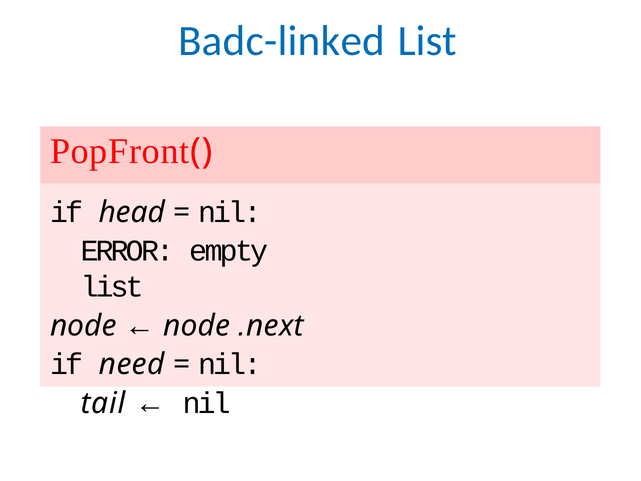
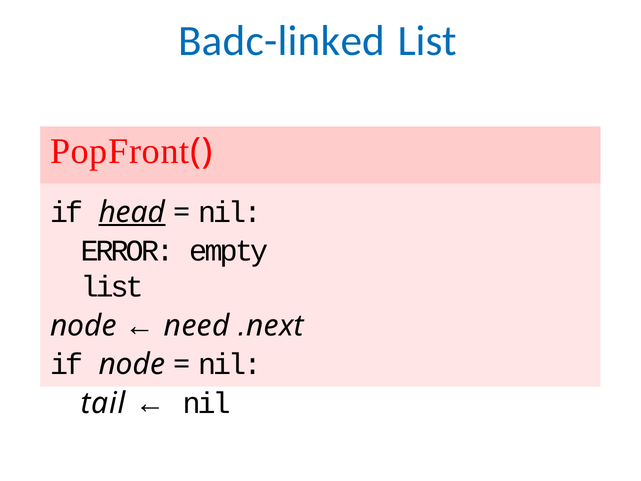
head underline: none -> present
node at (197, 326): node -> need
if need: need -> node
